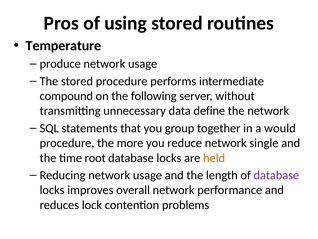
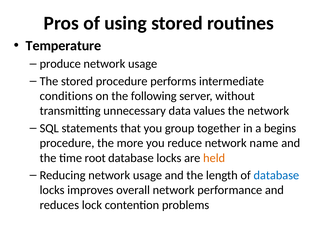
compound: compound -> conditions
define: define -> values
would: would -> begins
single: single -> name
database at (276, 175) colour: purple -> blue
